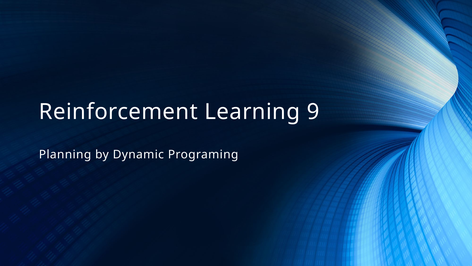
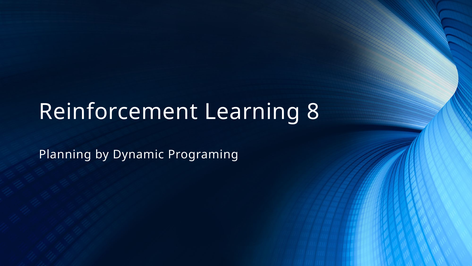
9: 9 -> 8
